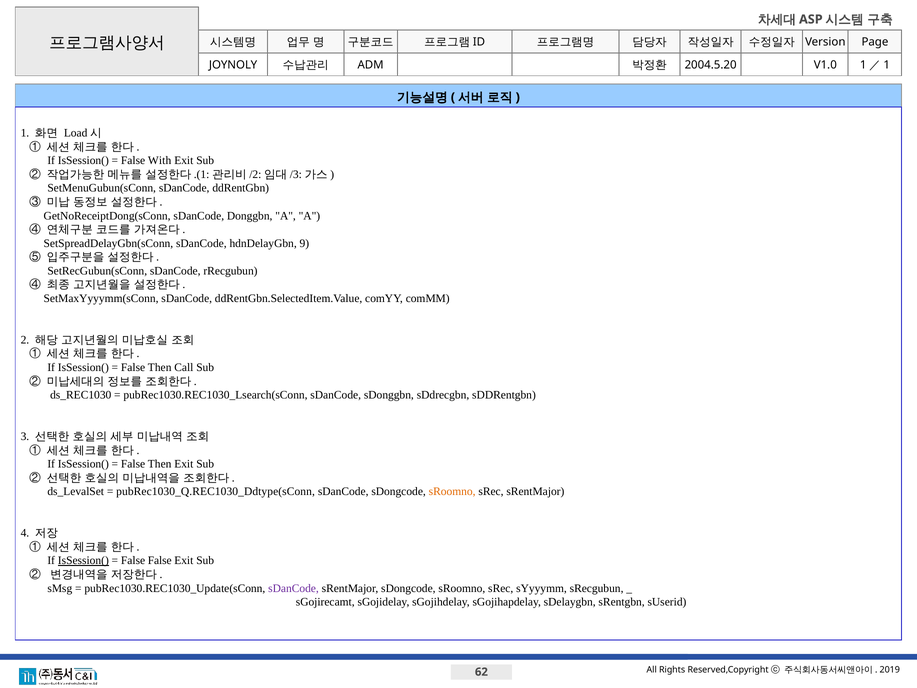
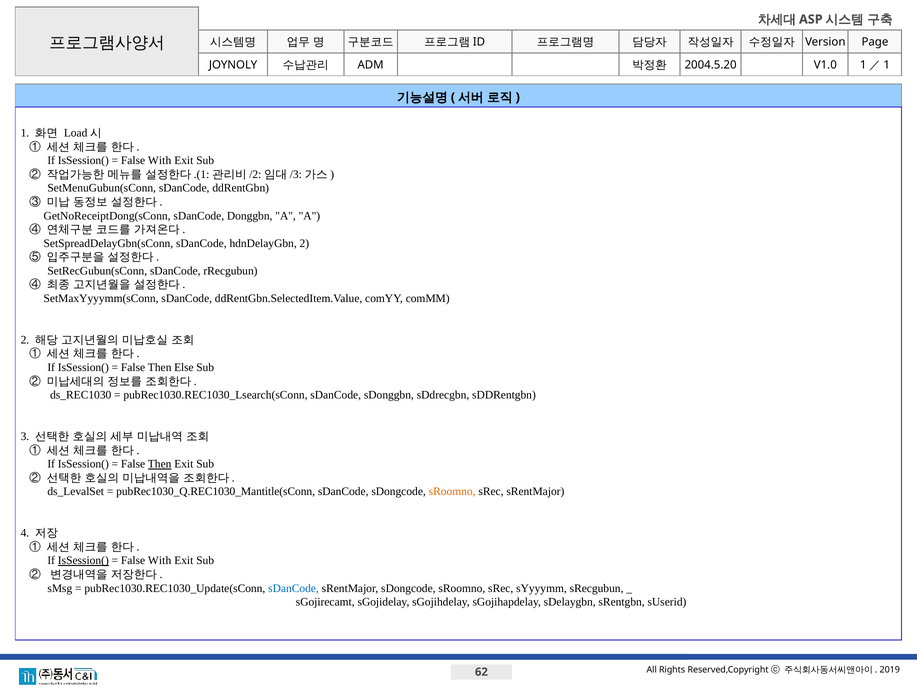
hdnDelayGbn 9: 9 -> 2
Call: Call -> Else
Then at (160, 464) underline: none -> present
pubRec1030_Q.REC1030_Ddtype(sConn: pubRec1030_Q.REC1030_Ddtype(sConn -> pubRec1030_Q.REC1030_Mantitle(sConn
False at (160, 560): False -> With
sDanCode at (294, 588) colour: purple -> blue
